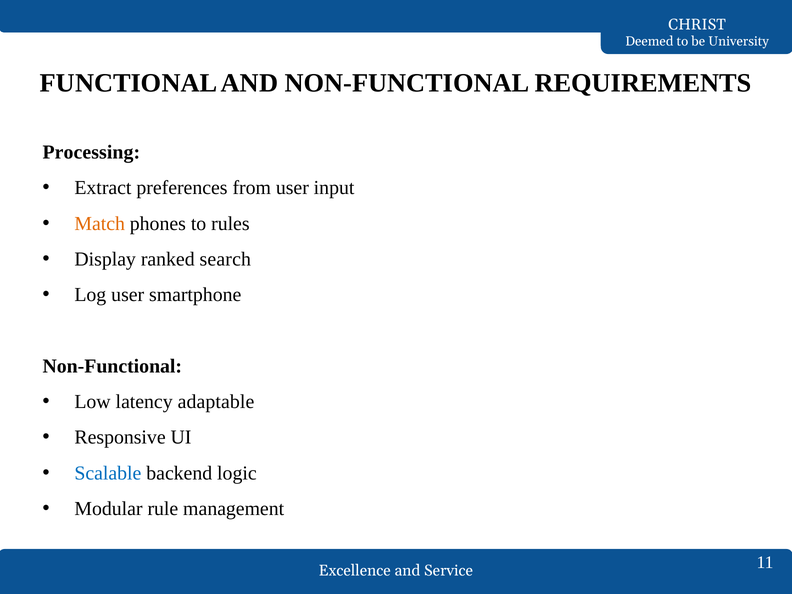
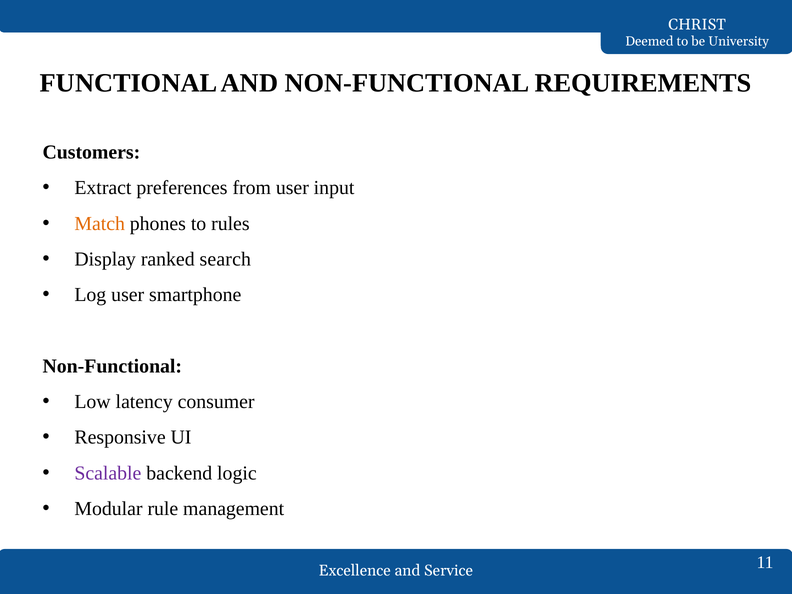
Processing: Processing -> Customers
adaptable: adaptable -> consumer
Scalable colour: blue -> purple
